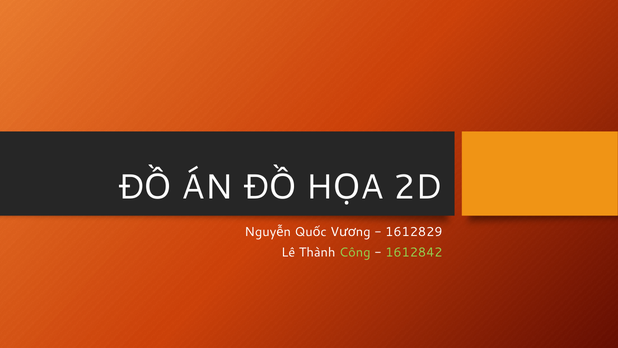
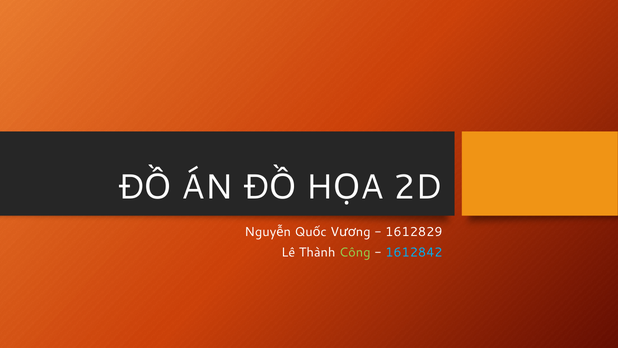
1612842 colour: light green -> light blue
